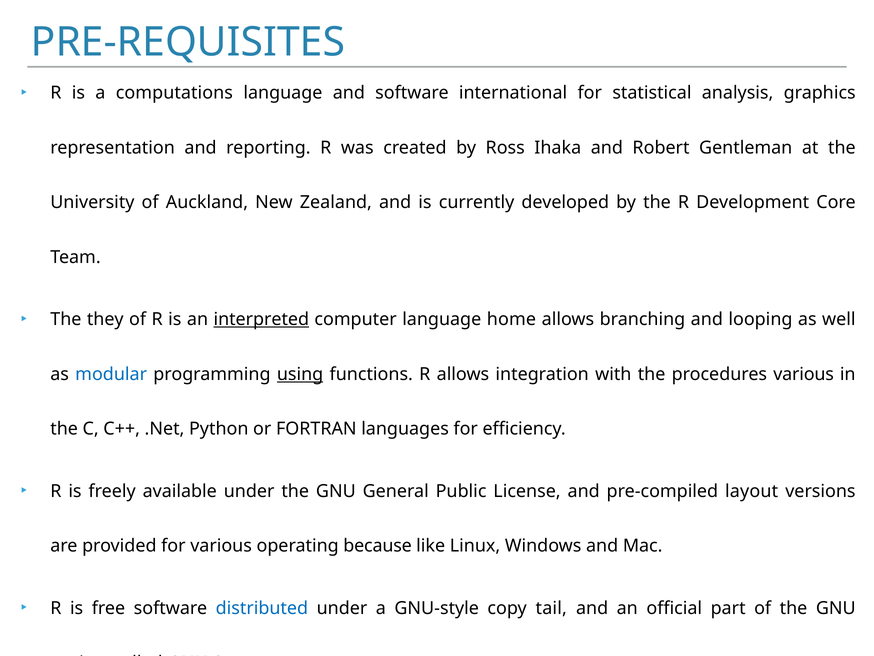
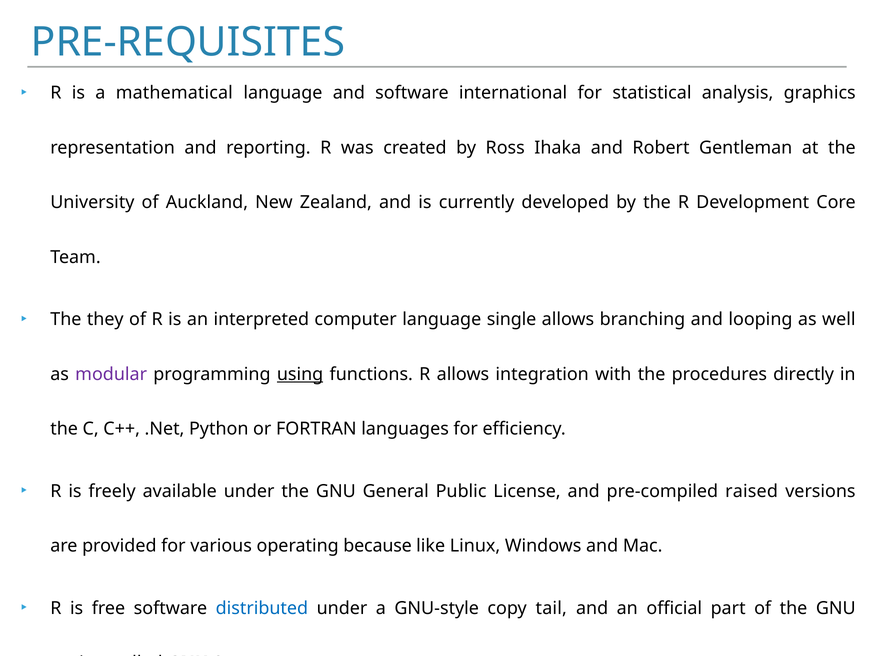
computations: computations -> mathematical
interpreted underline: present -> none
home: home -> single
modular colour: blue -> purple
procedures various: various -> directly
layout: layout -> raised
